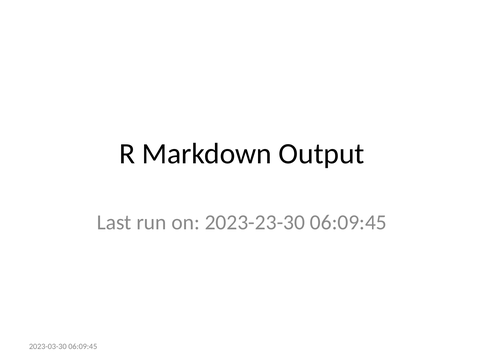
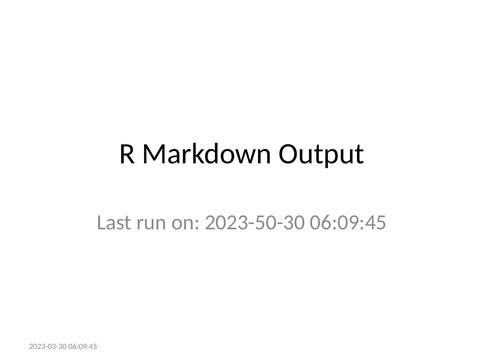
2023-23-30: 2023-23-30 -> 2023-50-30
